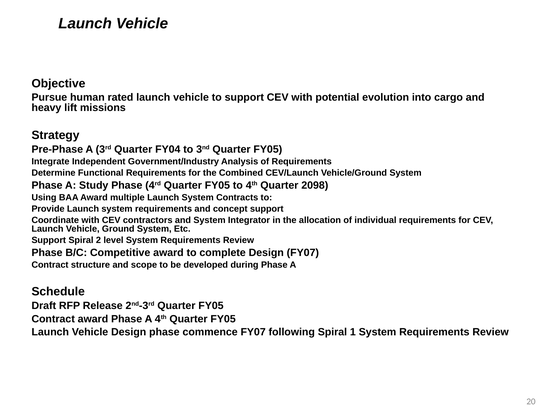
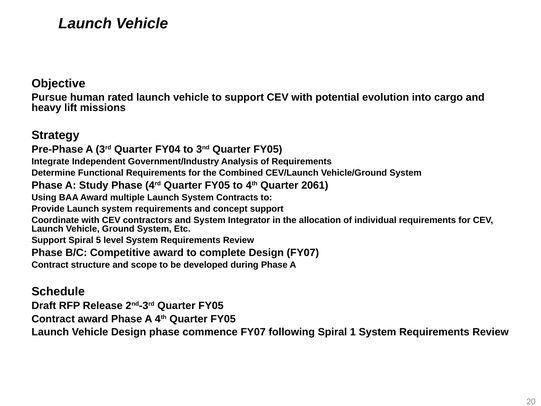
2098: 2098 -> 2061
2: 2 -> 5
